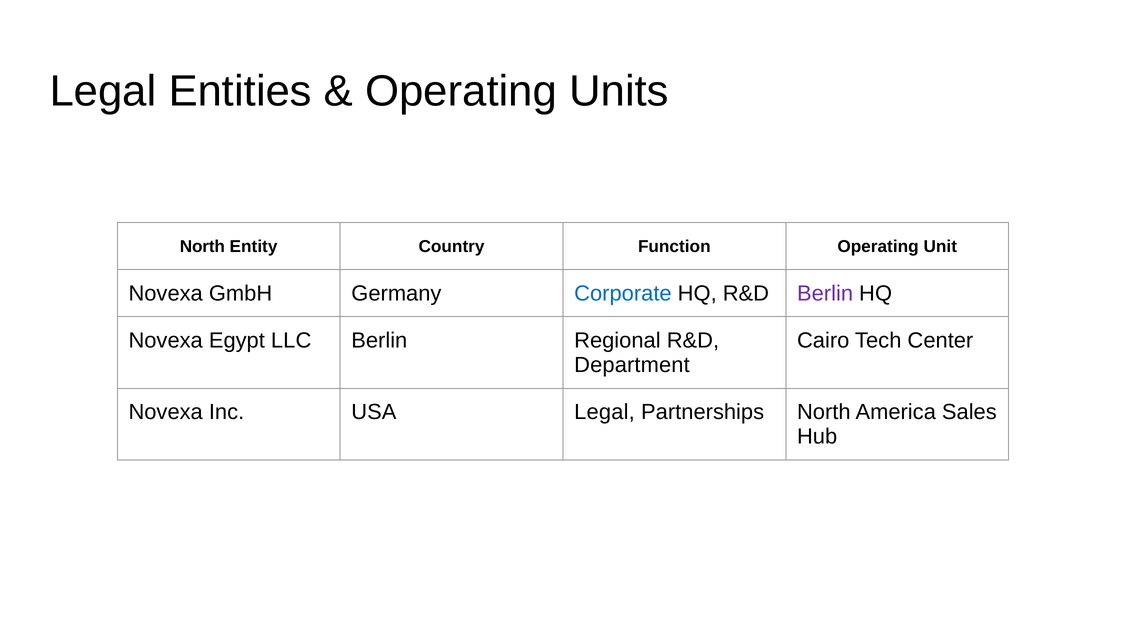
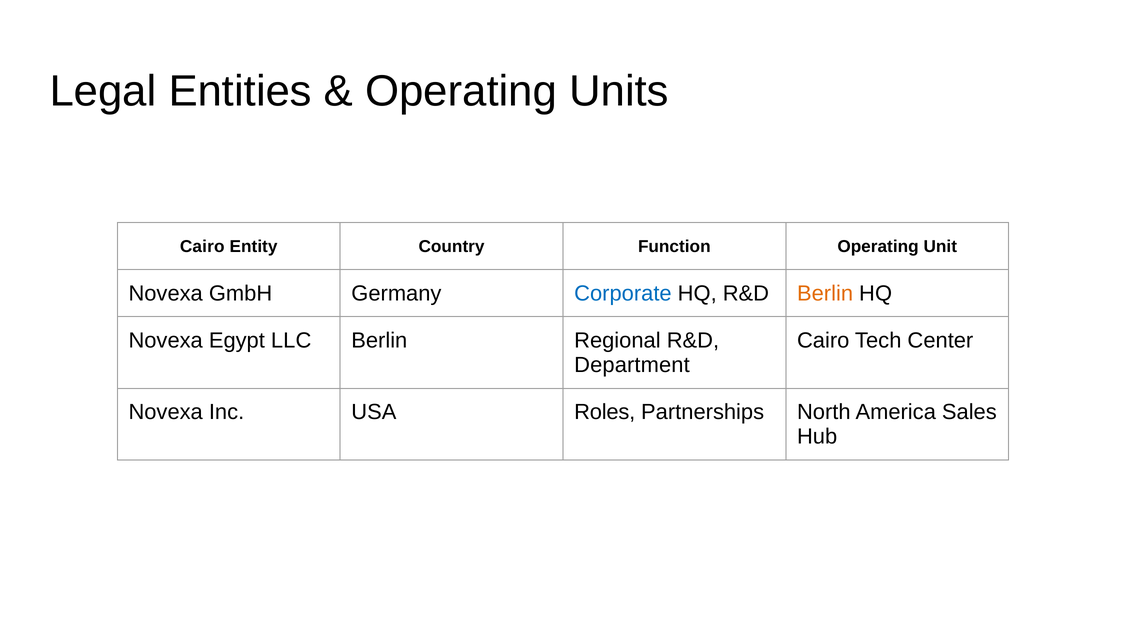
North at (202, 247): North -> Cairo
Berlin at (825, 294) colour: purple -> orange
USA Legal: Legal -> Roles
